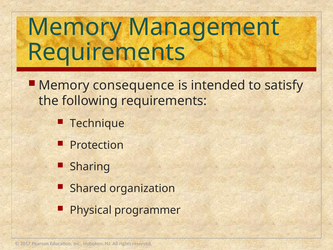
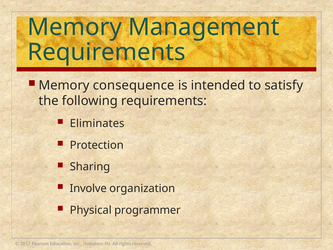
Technique: Technique -> Eliminates
Shared: Shared -> Involve
